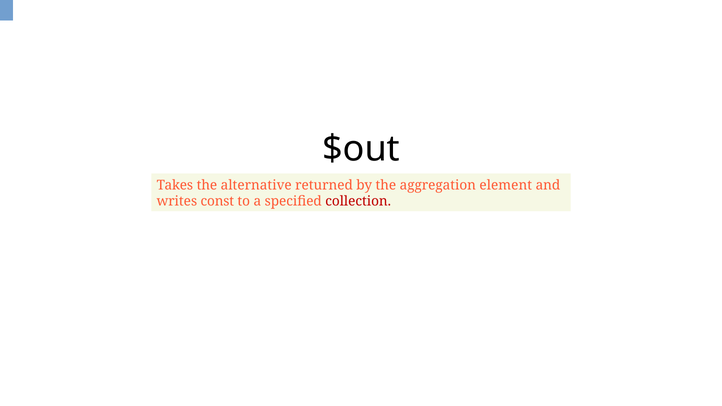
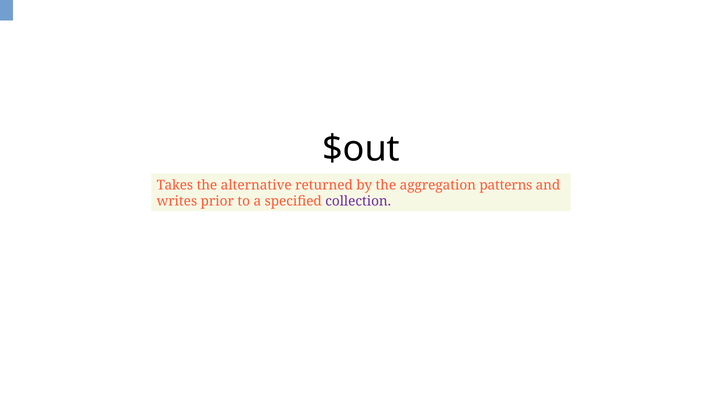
element: element -> patterns
const: const -> prior
collection colour: red -> purple
